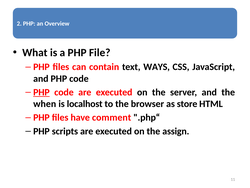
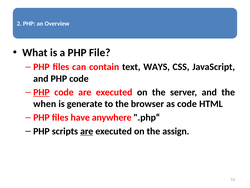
localhost: localhost -> generate
as store: store -> code
comment: comment -> anywhere
are at (87, 131) underline: none -> present
